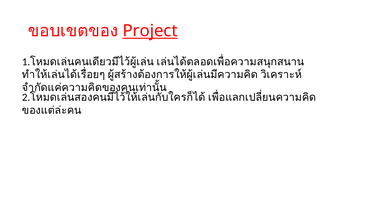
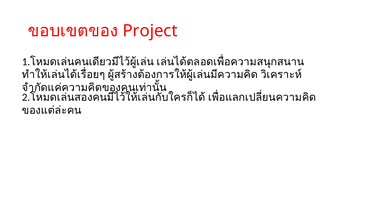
Project underline: present -> none
